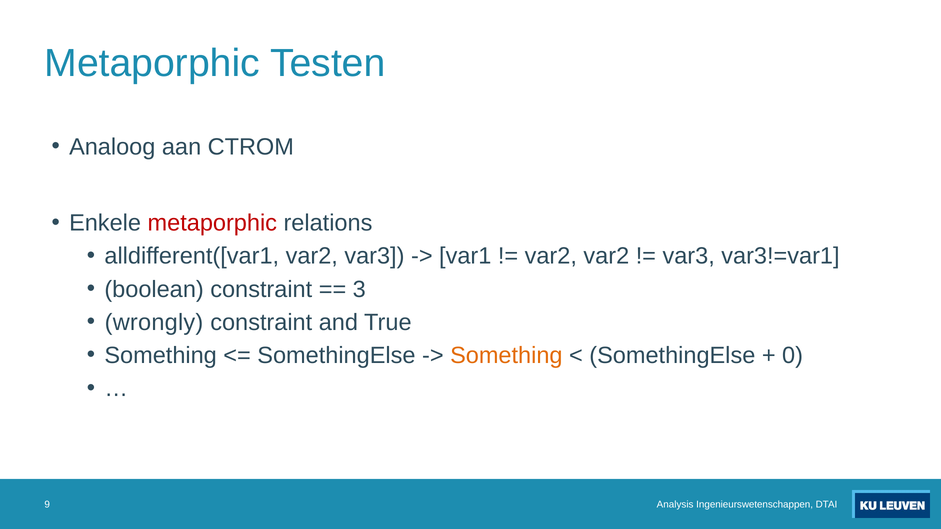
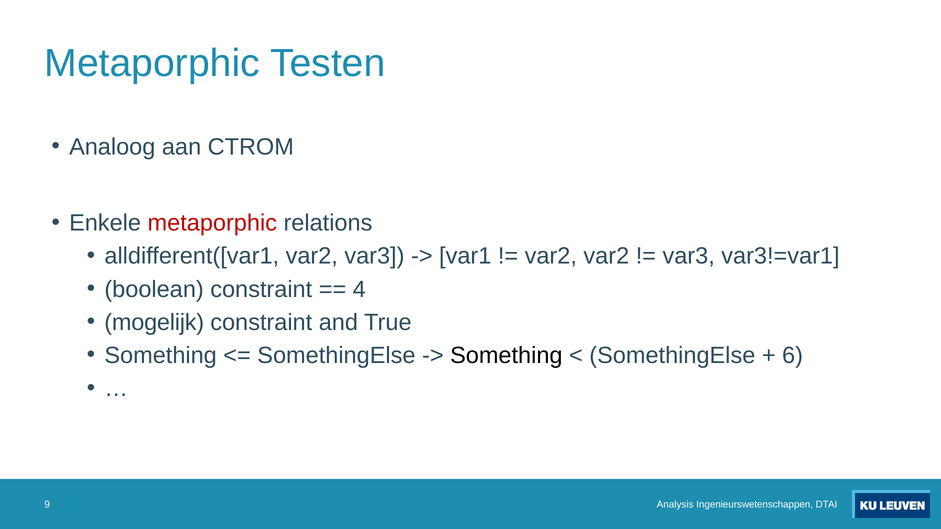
3: 3 -> 4
wrongly: wrongly -> mogelijk
Something at (506, 356) colour: orange -> black
0: 0 -> 6
